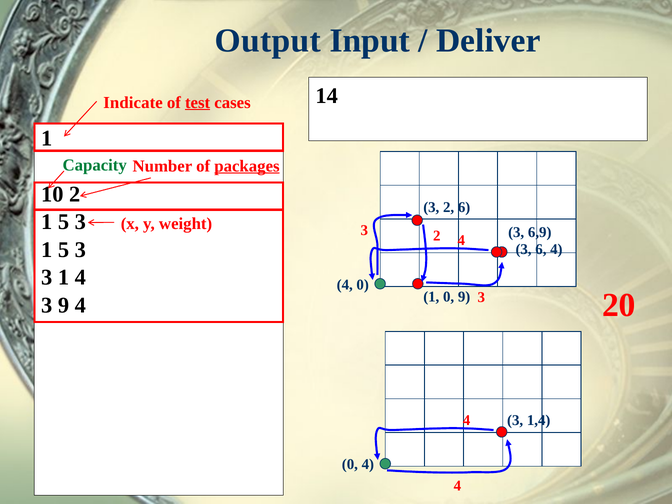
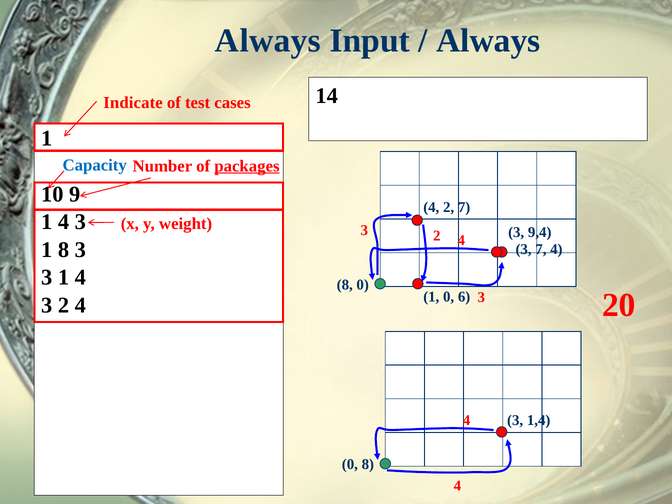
Output at (268, 41): Output -> Always
Deliver at (488, 41): Deliver -> Always
test underline: present -> none
Capacity colour: green -> blue
10 2: 2 -> 9
3 at (431, 208): 3 -> 4
2 6: 6 -> 7
5 at (63, 222): 5 -> 4
6,9: 6,9 -> 9,4
5 at (63, 250): 5 -> 8
3 6: 6 -> 7
4 at (345, 285): 4 -> 8
0 9: 9 -> 6
9 at (63, 305): 9 -> 2
0 4: 4 -> 8
